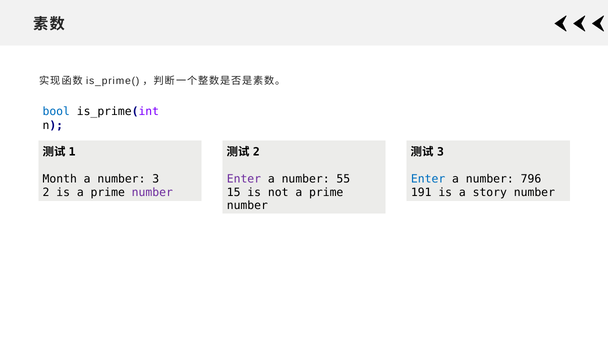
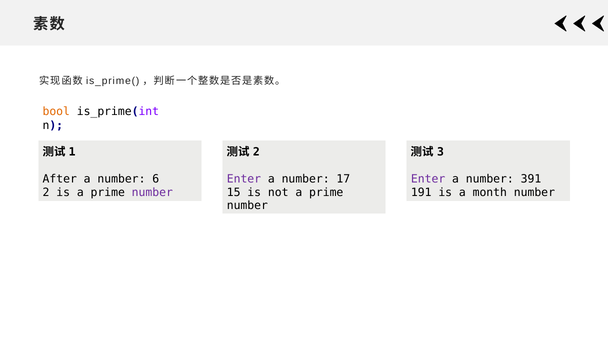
bool colour: blue -> orange
Month: Month -> After
number 3: 3 -> 6
55: 55 -> 17
Enter at (428, 179) colour: blue -> purple
796: 796 -> 391
story: story -> month
